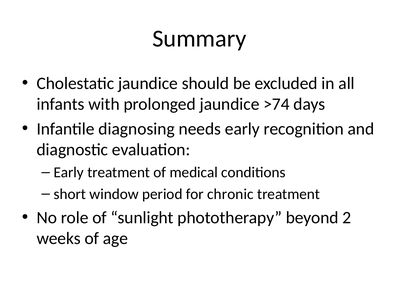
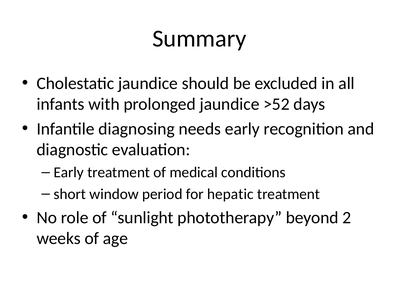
>74: >74 -> >52
chronic: chronic -> hepatic
